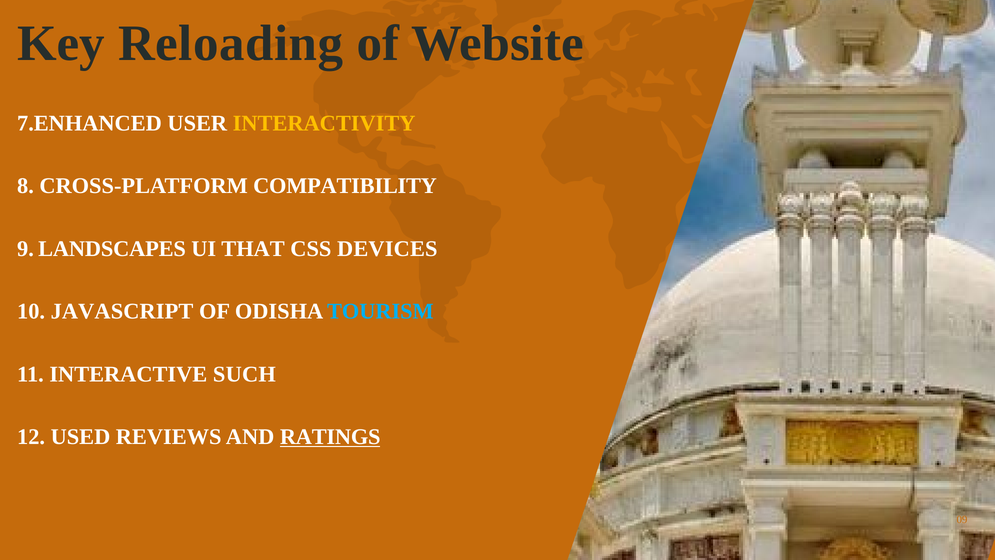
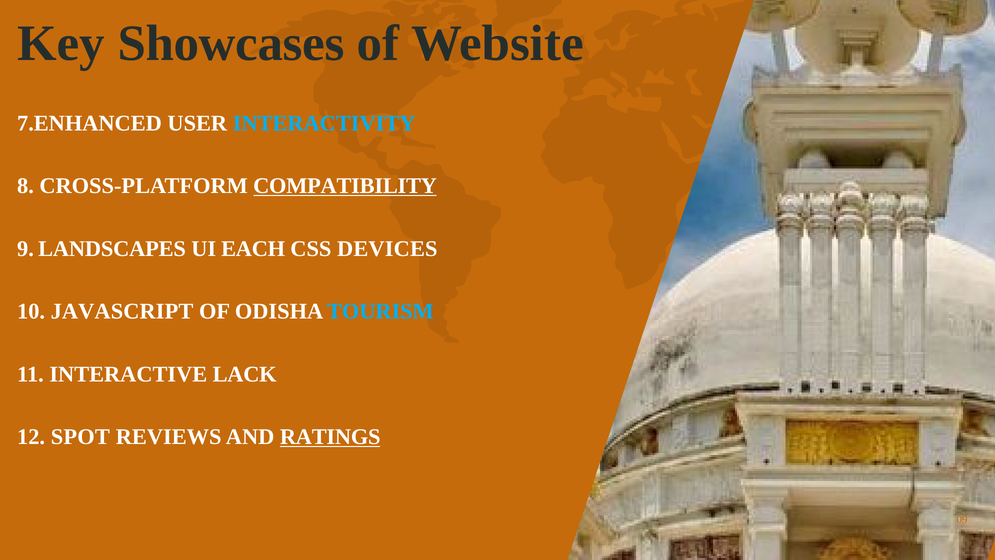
Reloading: Reloading -> Showcases
INTERACTIVITY colour: yellow -> light blue
COMPATIBILITY underline: none -> present
THAT: THAT -> EACH
SUCH: SUCH -> LACK
USED: USED -> SPOT
